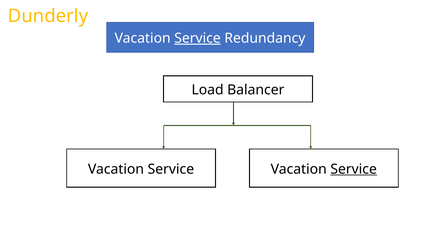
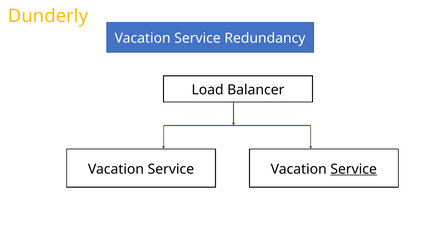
Service at (198, 38) underline: present -> none
